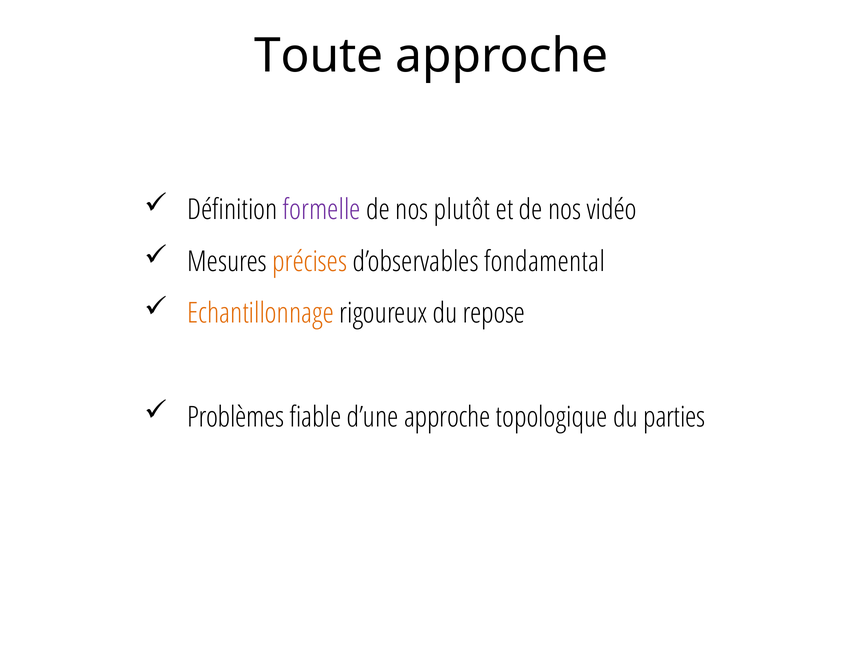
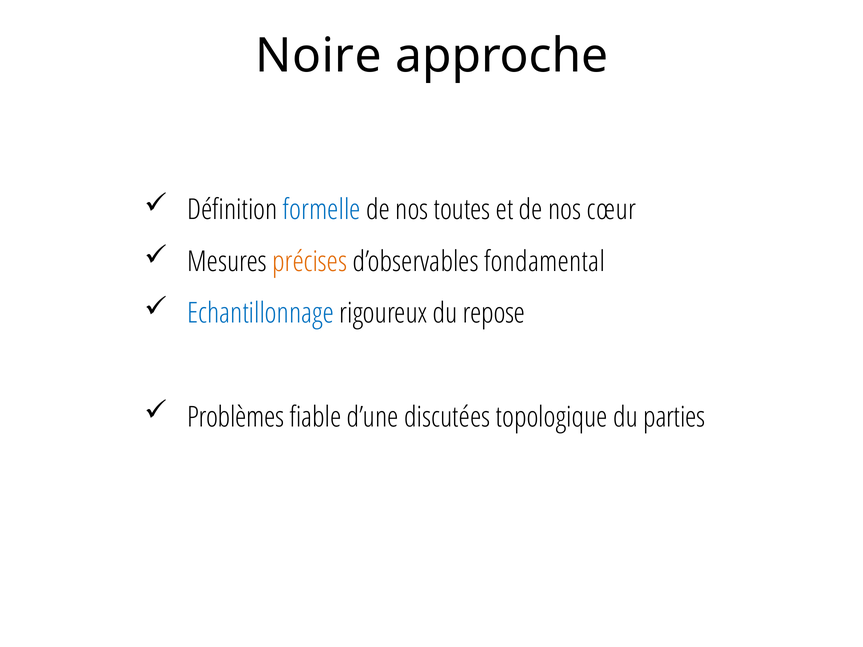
Toute: Toute -> Noire
formelle colour: purple -> blue
plutôt: plutôt -> toutes
vidéo: vidéo -> cœur
Echantillonnage colour: orange -> blue
d’une approche: approche -> discutées
